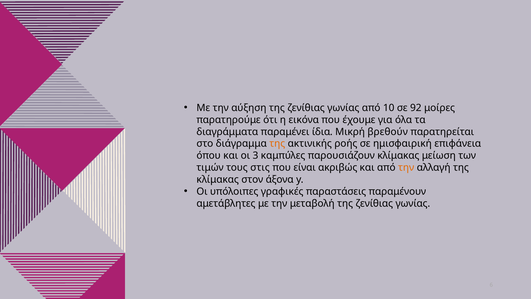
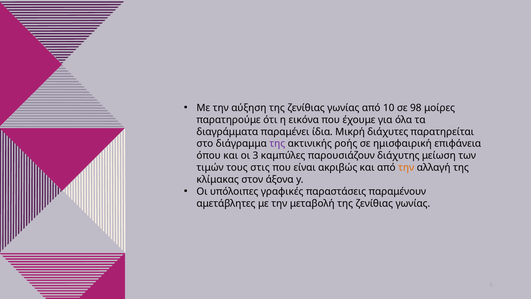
92: 92 -> 98
βρεθούν: βρεθούν -> διάχυτες
της at (277, 144) colour: orange -> purple
παρουσιάζουν κλίμακας: κλίμακας -> διάχυτης
